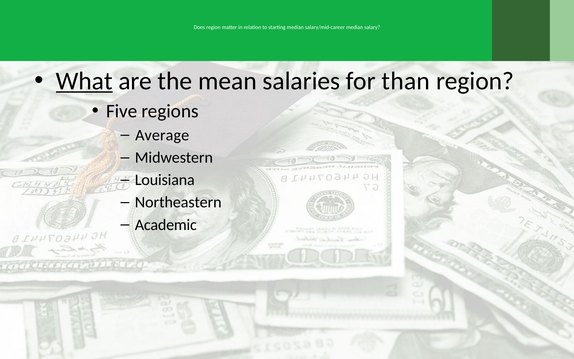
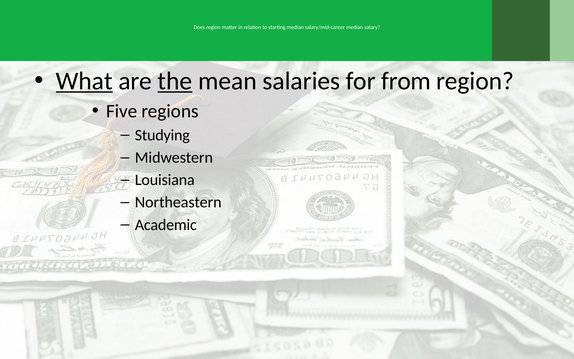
the underline: none -> present
than: than -> from
Average: Average -> Studying
